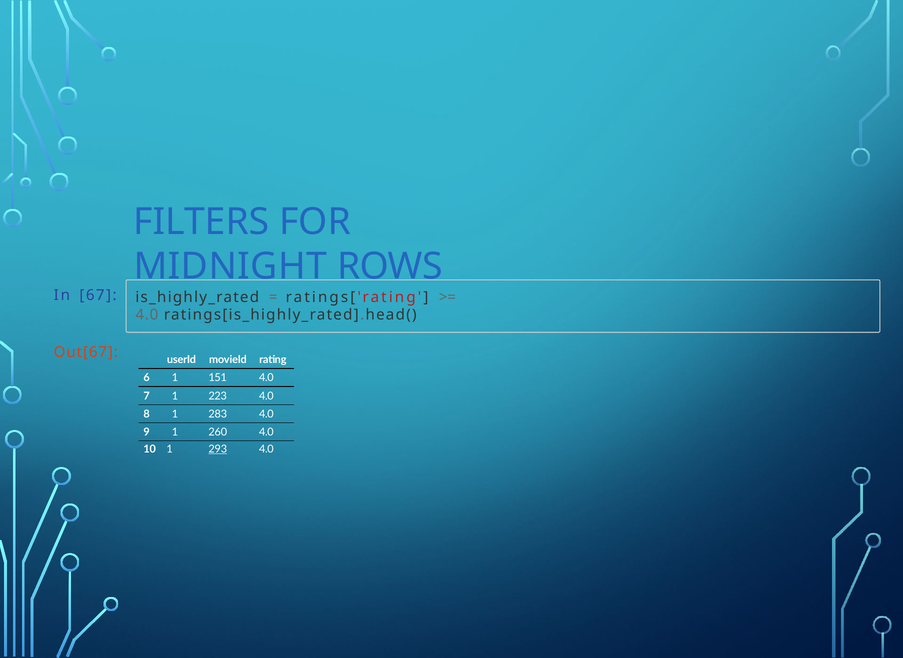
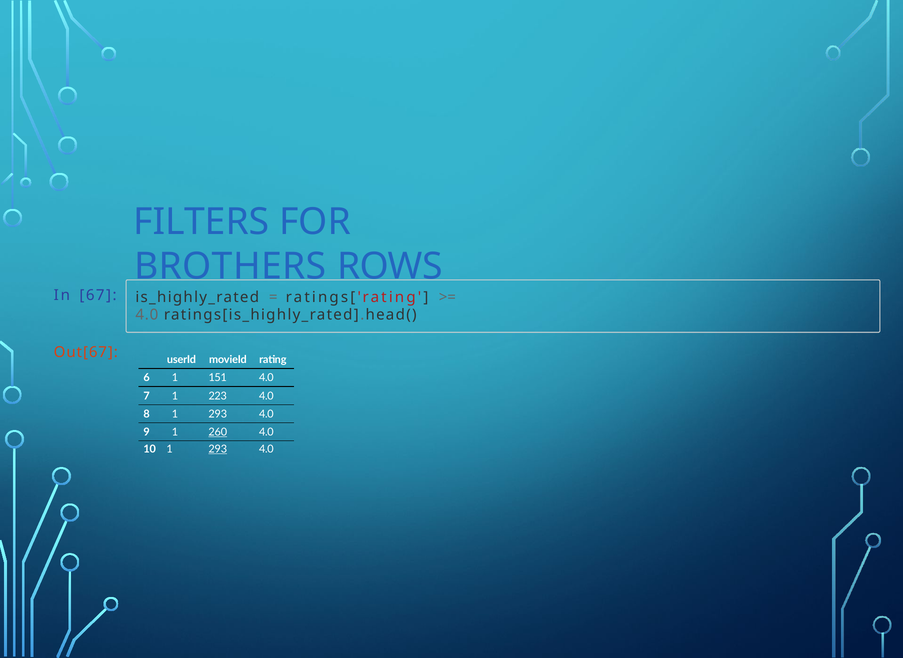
MIDNIGHT: MIDNIGHT -> BROTHERS
8 1 283: 283 -> 293
260 underline: none -> present
